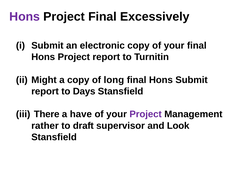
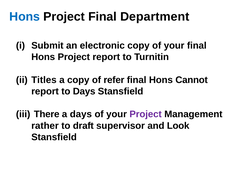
Hons at (25, 17) colour: purple -> blue
Excessively: Excessively -> Department
Might: Might -> Titles
long: long -> refer
Hons Submit: Submit -> Cannot
a have: have -> days
